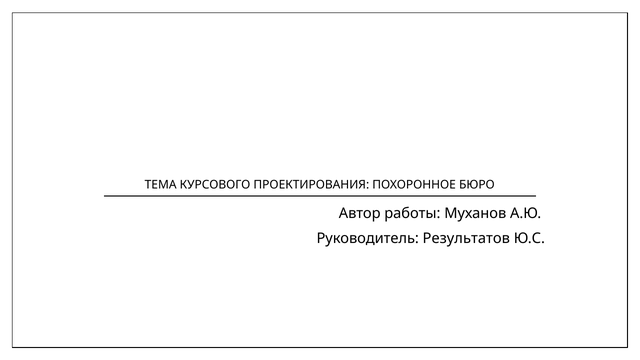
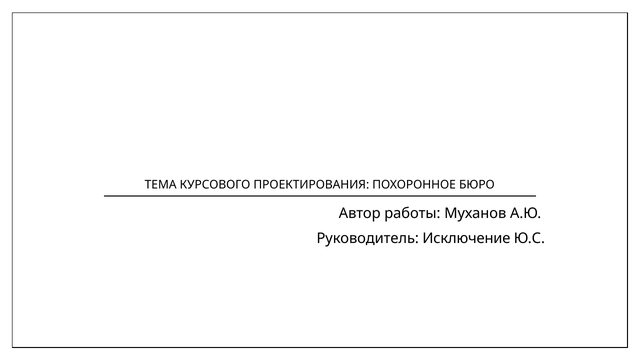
Результатов: Результатов -> Исключение
